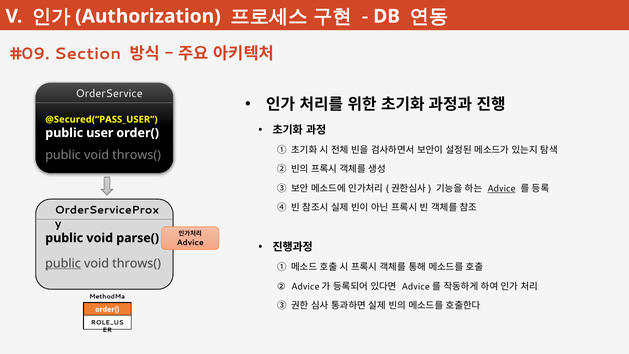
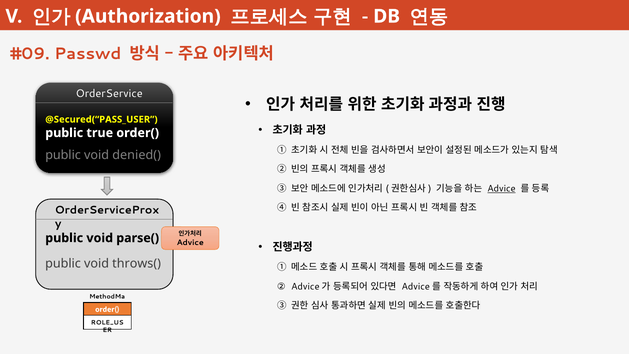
Section: Section -> Passwd
user: user -> true
throws( at (137, 155): throws( -> denied(
public at (63, 263) underline: present -> none
